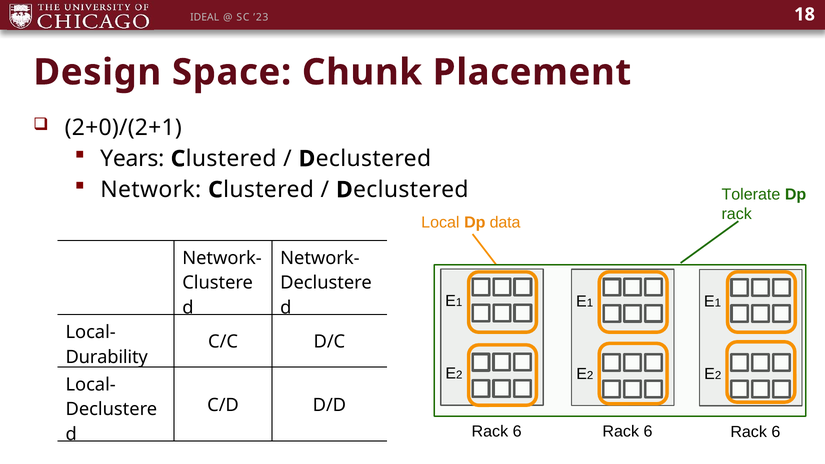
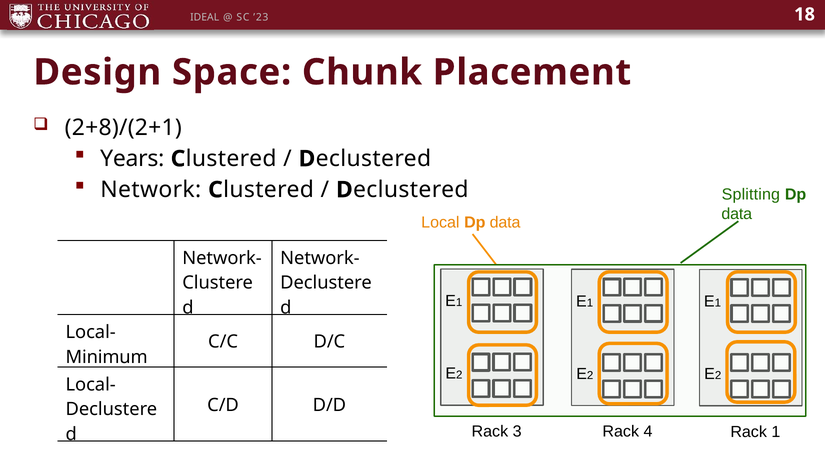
2+0)/(2+1: 2+0)/(2+1 -> 2+8)/(2+1
Tolerate: Tolerate -> Splitting
rack at (737, 214): rack -> data
Durability: Durability -> Minimum
6 at (517, 431): 6 -> 3
6 at (648, 432): 6 -> 4
6 at (776, 432): 6 -> 1
